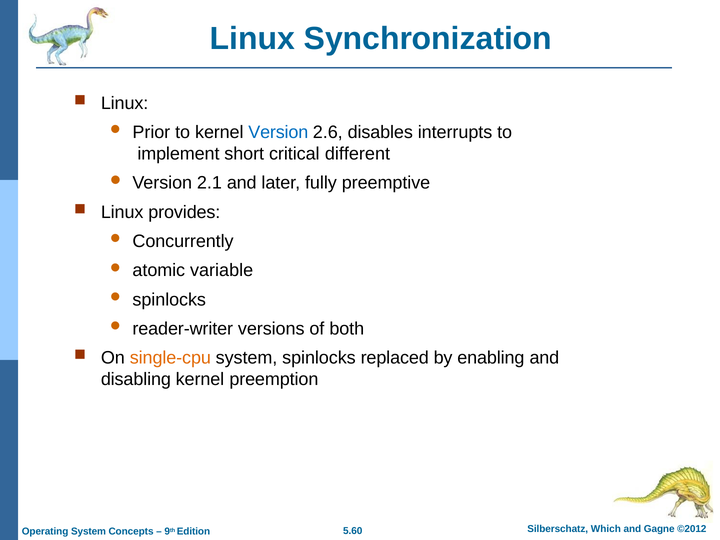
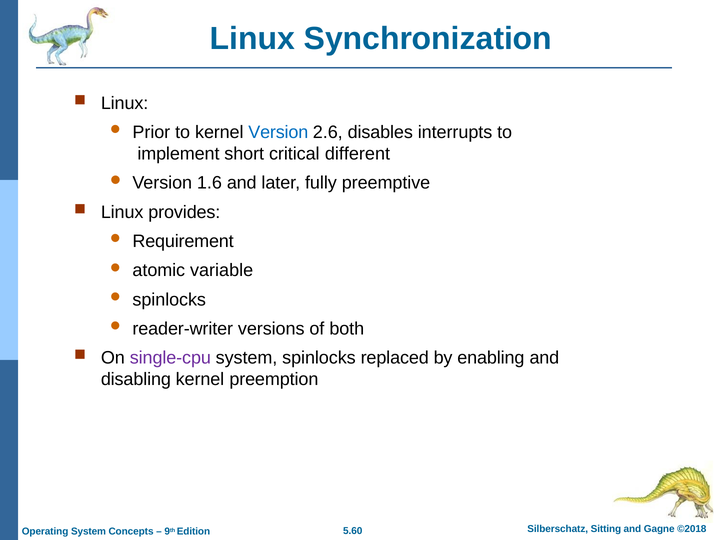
2.1: 2.1 -> 1.6
Concurrently: Concurrently -> Requirement
single-cpu colour: orange -> purple
Which: Which -> Sitting
©2012: ©2012 -> ©2018
